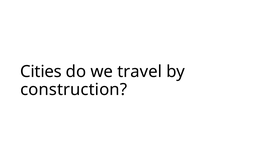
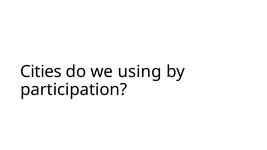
travel: travel -> using
construction: construction -> participation
